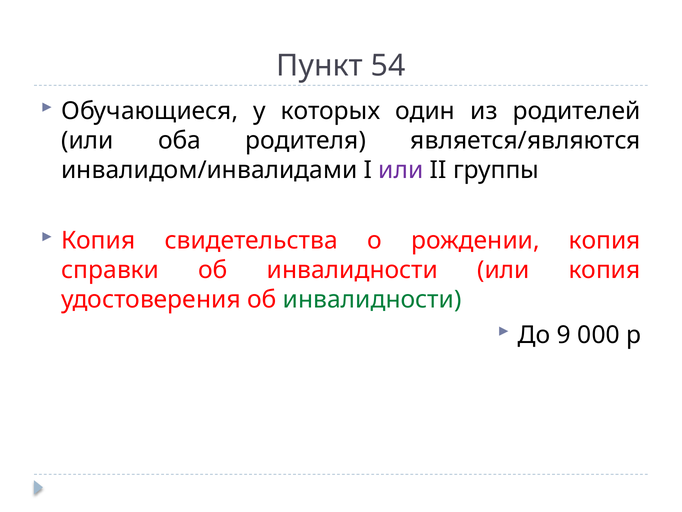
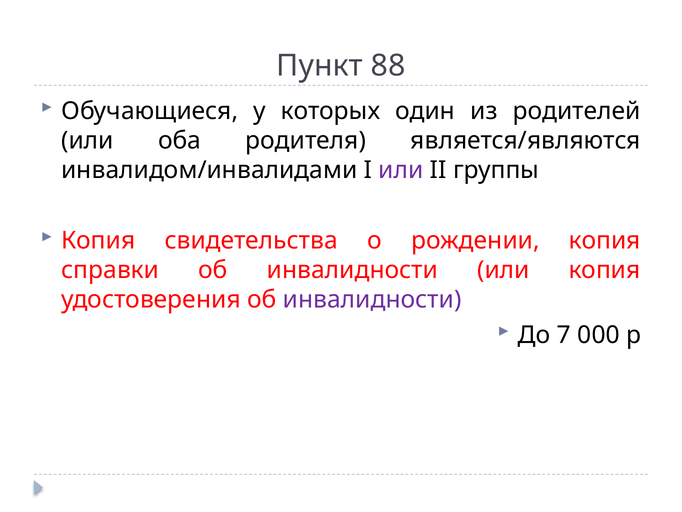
54: 54 -> 88
инвалидности at (372, 299) colour: green -> purple
9: 9 -> 7
